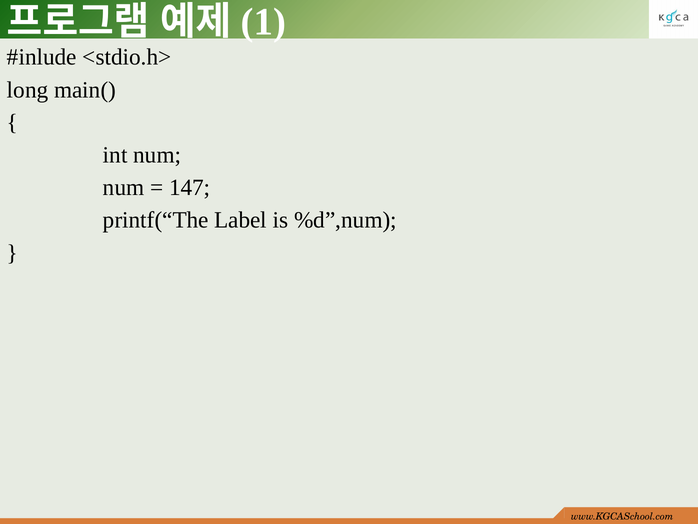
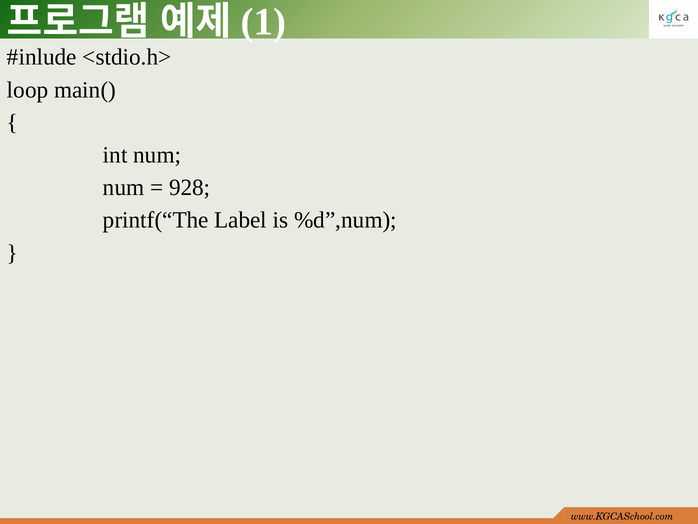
long: long -> loop
147: 147 -> 928
